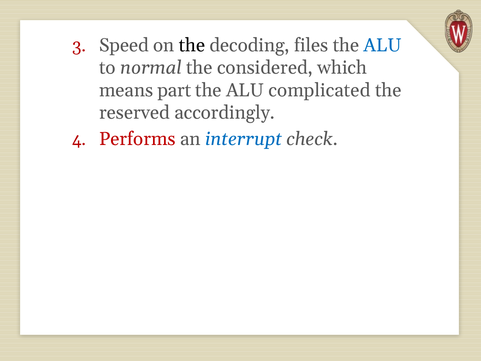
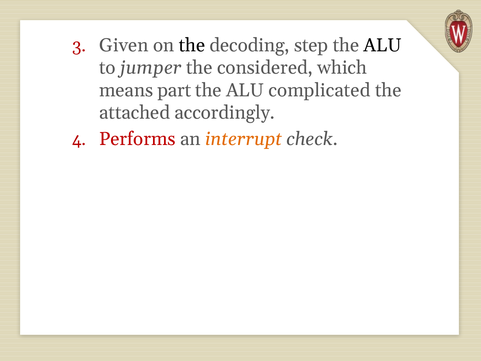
Speed: Speed -> Given
files: files -> step
ALU at (383, 45) colour: blue -> black
normal: normal -> jumper
reserved: reserved -> attached
interrupt colour: blue -> orange
